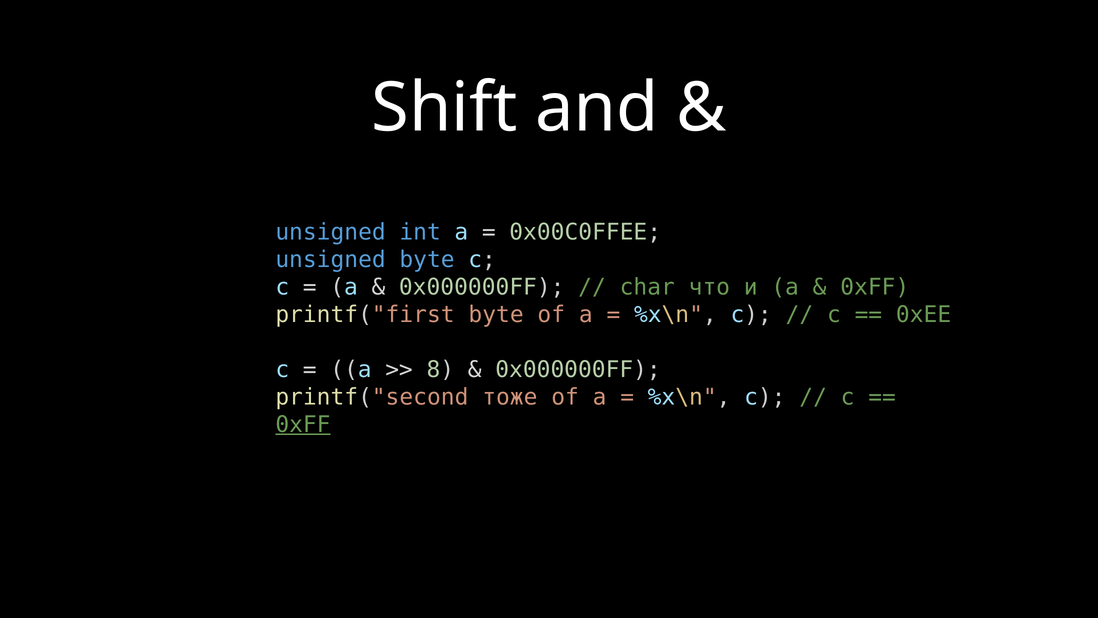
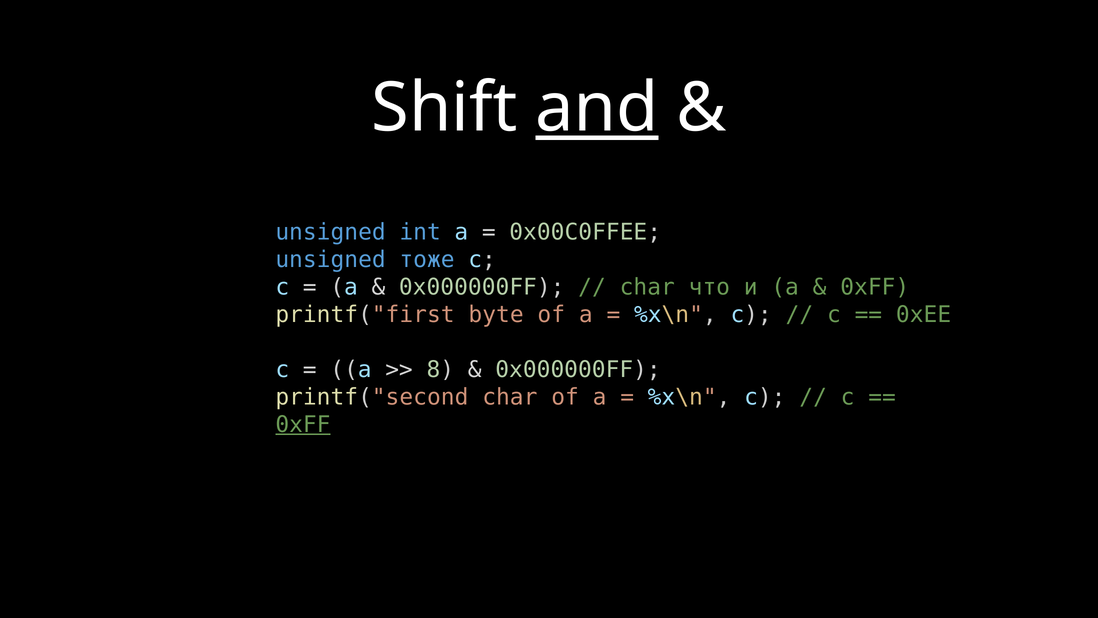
and underline: none -> present
unsigned byte: byte -> тоже
printf("second тоже: тоже -> char
